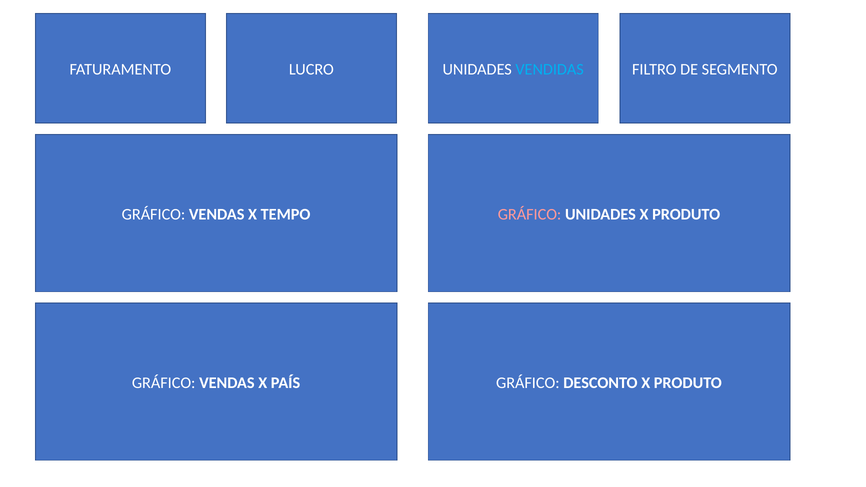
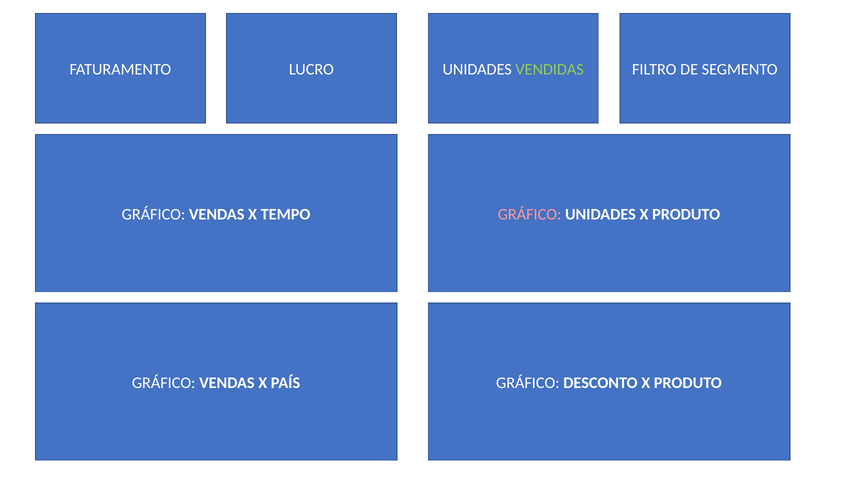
VENDIDAS colour: light blue -> light green
